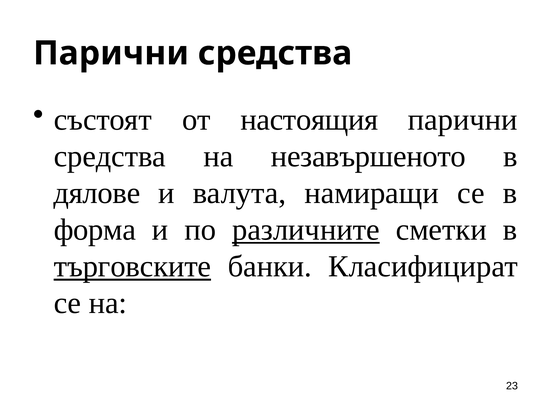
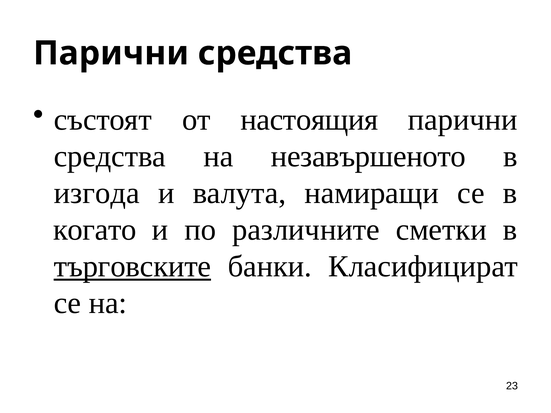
дялове: дялове -> изгода
форма: форма -> когато
различните underline: present -> none
